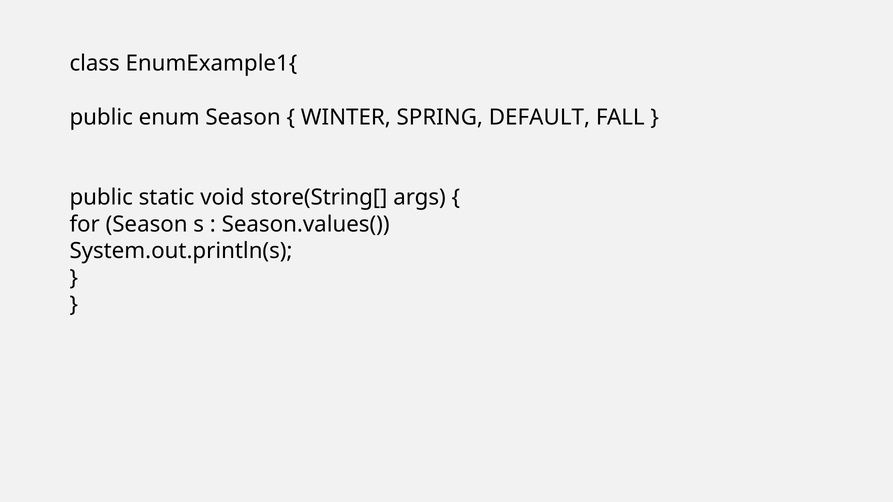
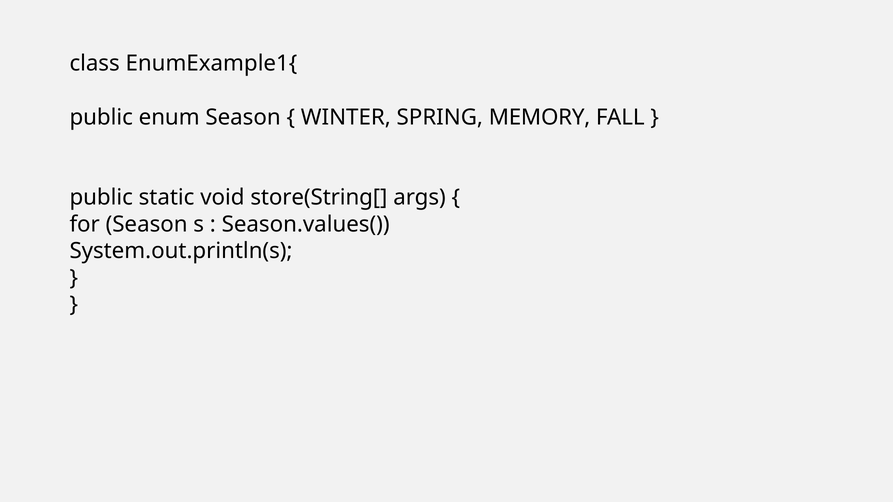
DEFAULT: DEFAULT -> MEMORY
